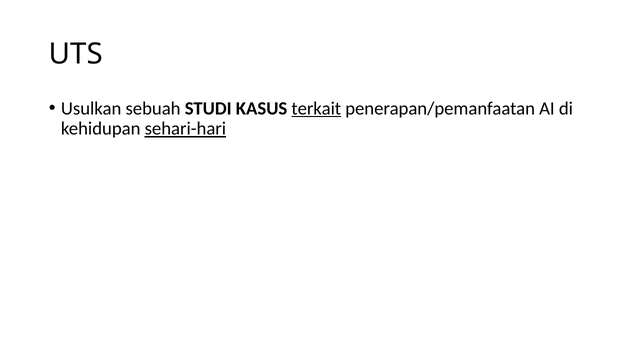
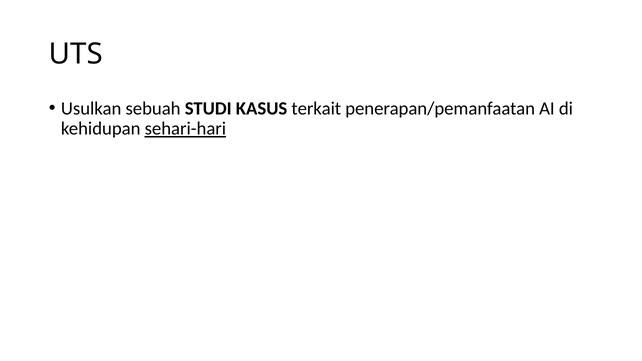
terkait underline: present -> none
